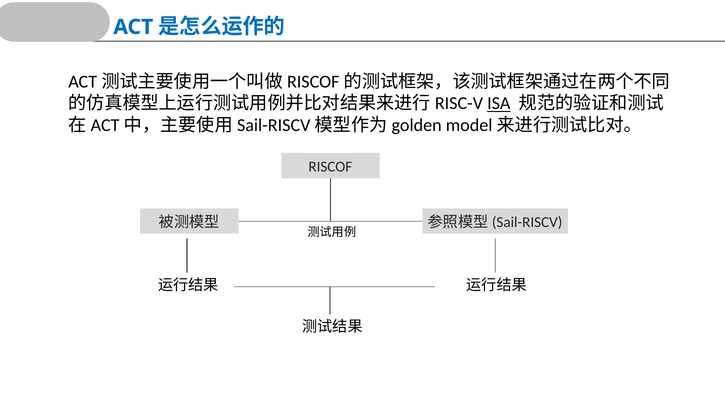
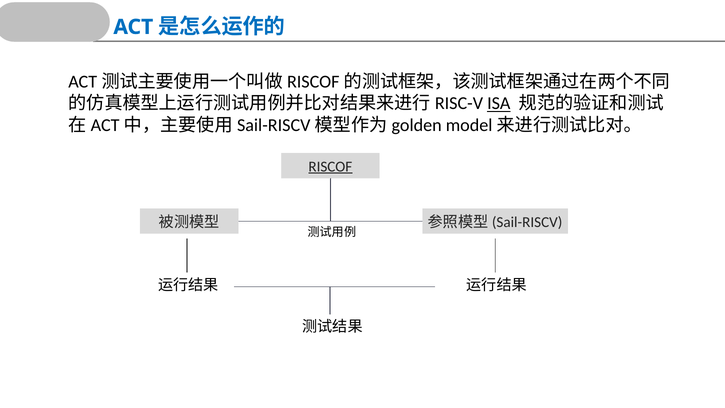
RISCOF underline: none -> present
